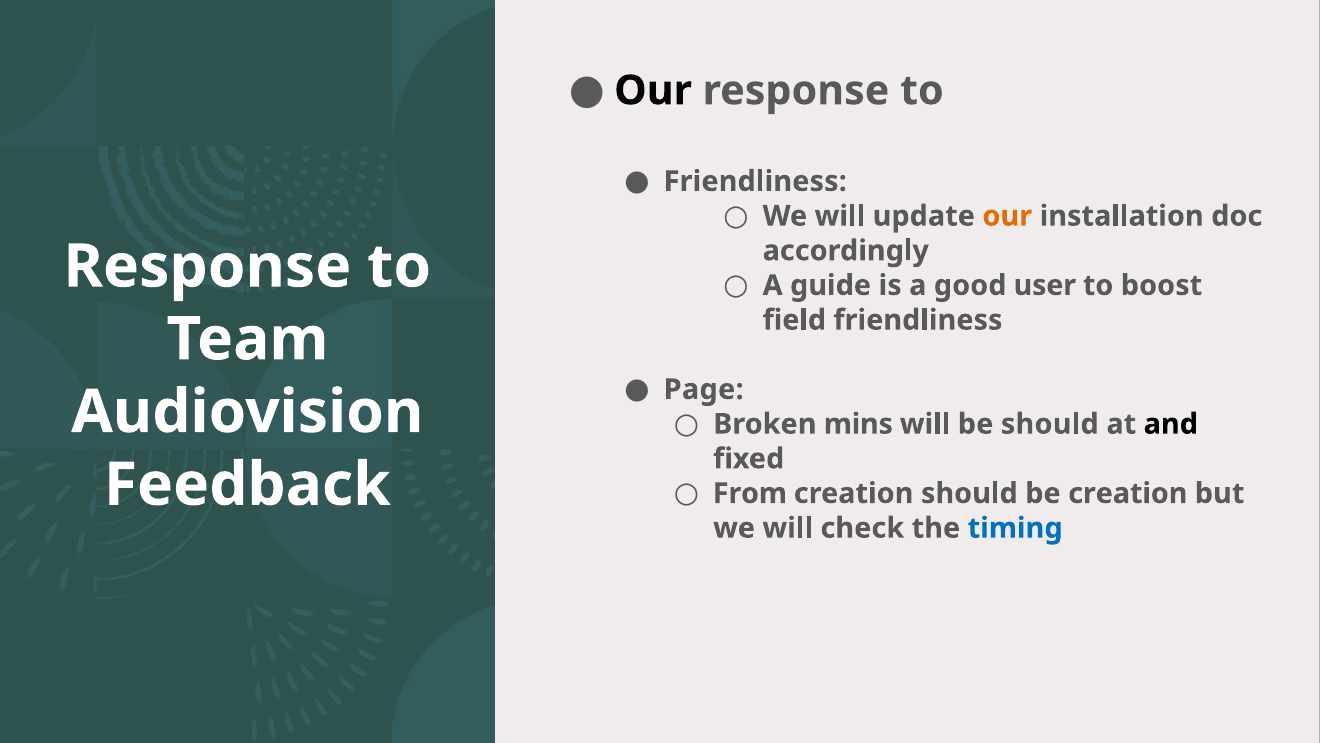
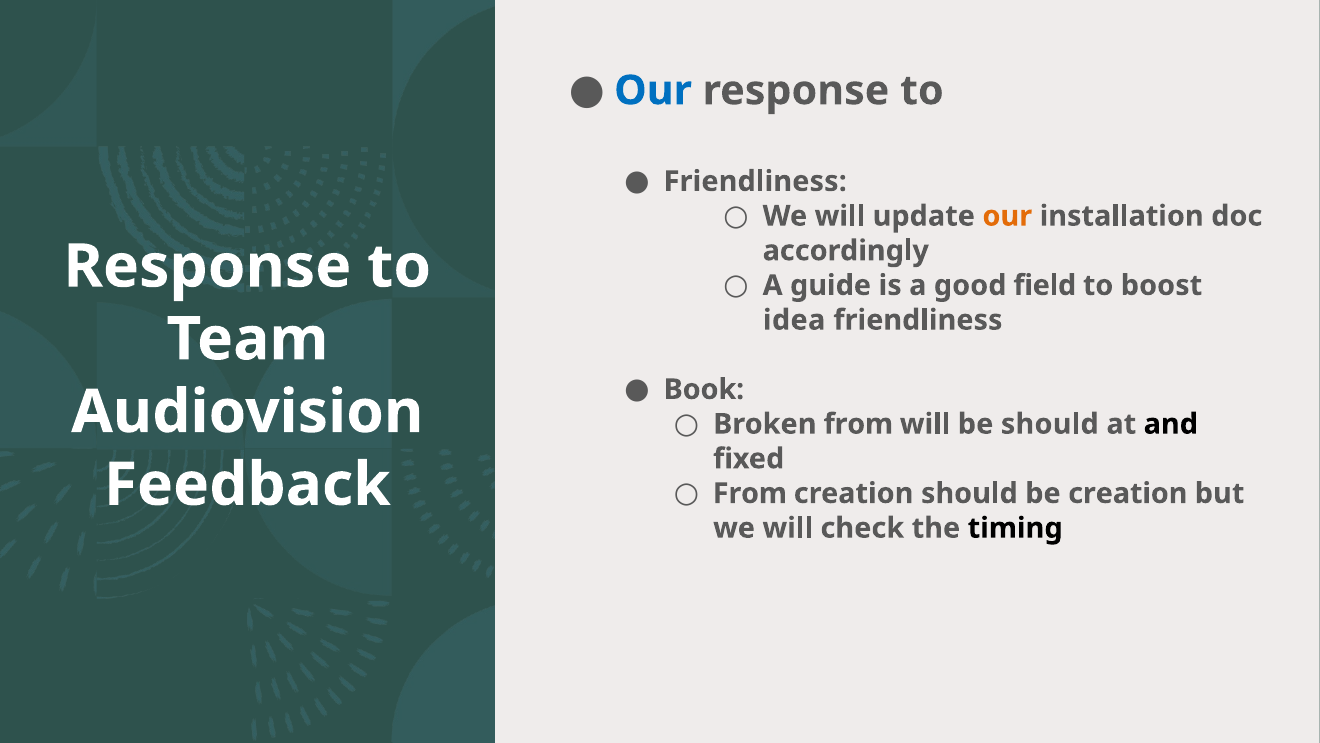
Our at (653, 91) colour: black -> blue
user: user -> field
field: field -> idea
Page: Page -> Book
Broken mins: mins -> from
timing colour: blue -> black
